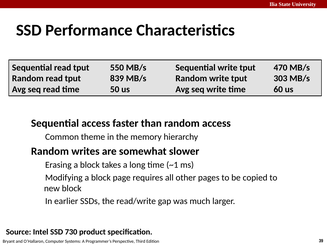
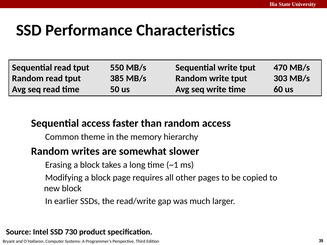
839: 839 -> 385
